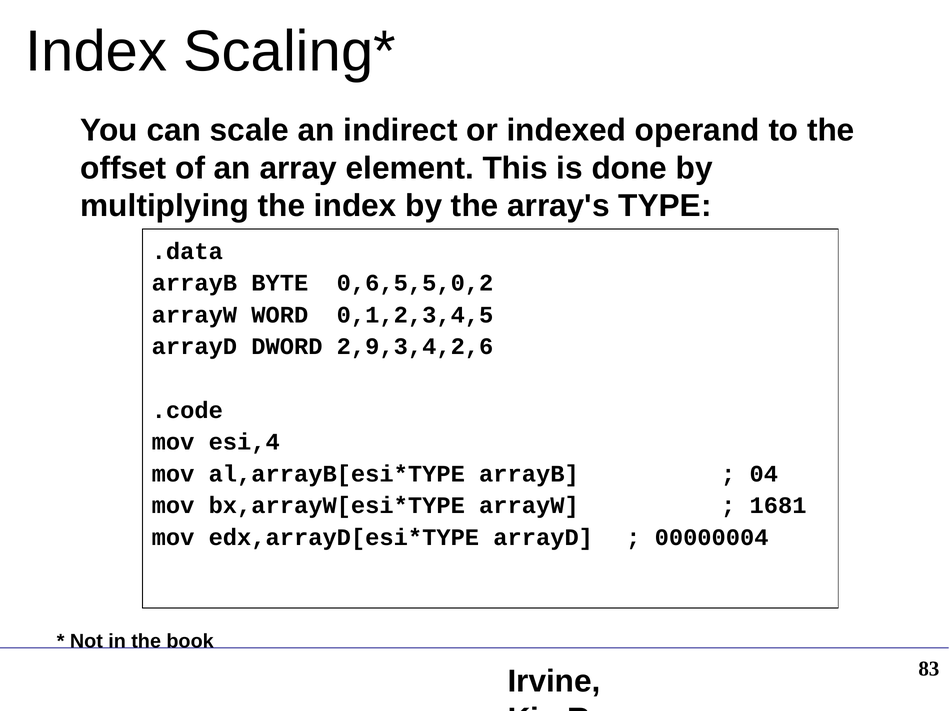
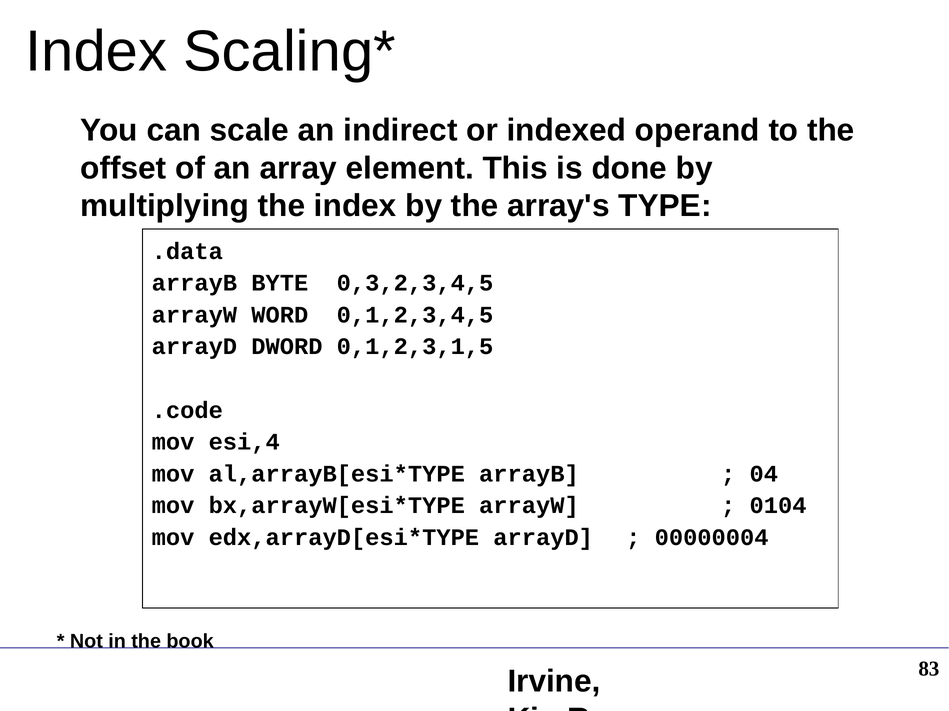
0,6,5,5,0,2: 0,6,5,5,0,2 -> 0,3,2,3,4,5
2,9,3,4,2,6: 2,9,3,4,2,6 -> 0,1,2,3,1,5
1681: 1681 -> 0104
